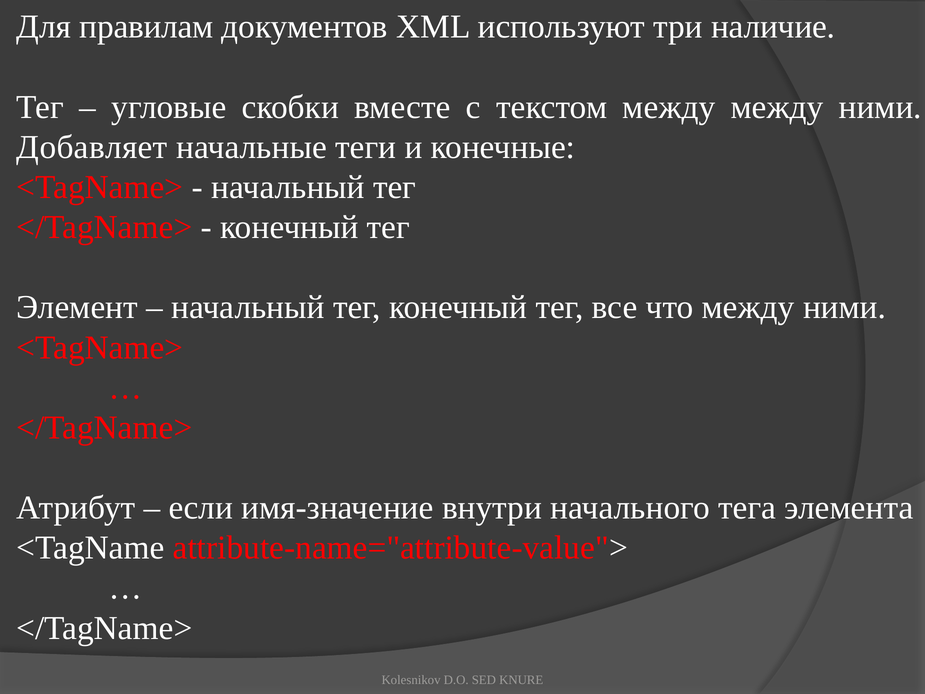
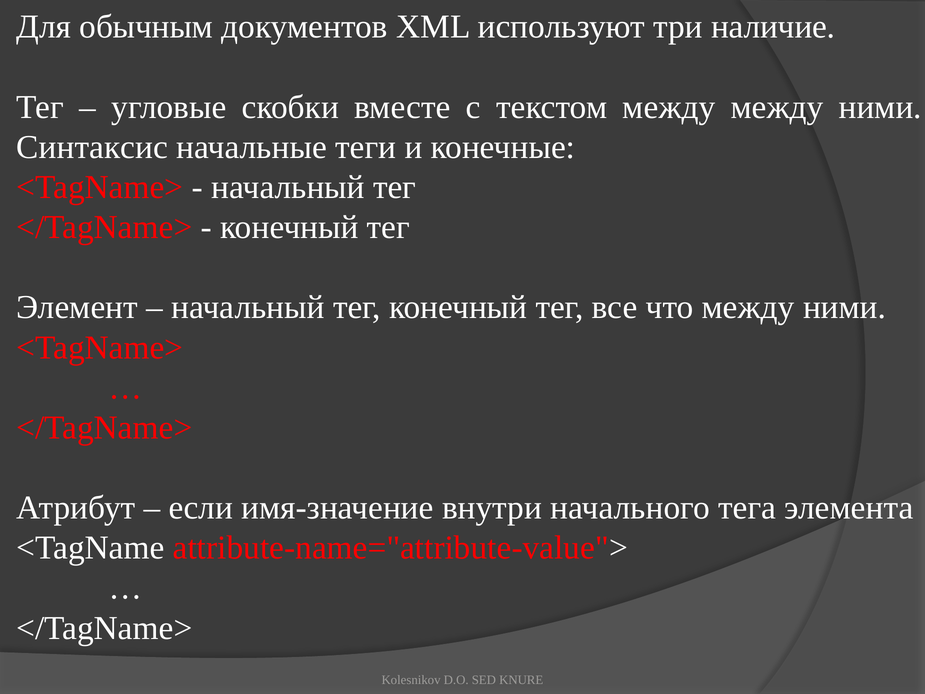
правилам: правилам -> обычным
Добавляет: Добавляет -> Синтаксис
